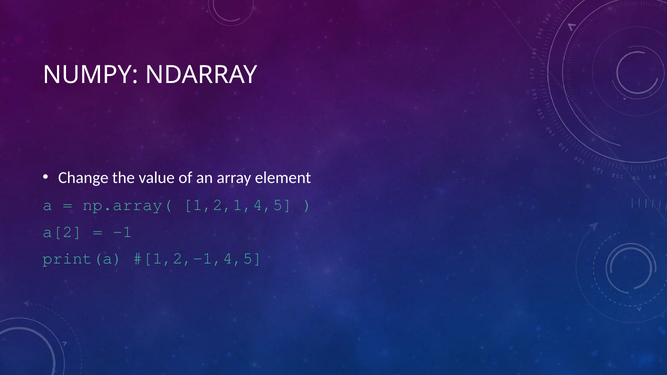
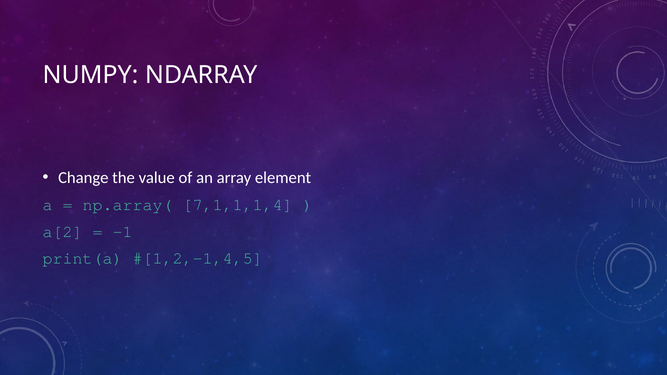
1,2,1,4,5: 1,2,1,4,5 -> 7,1,1,1,4
